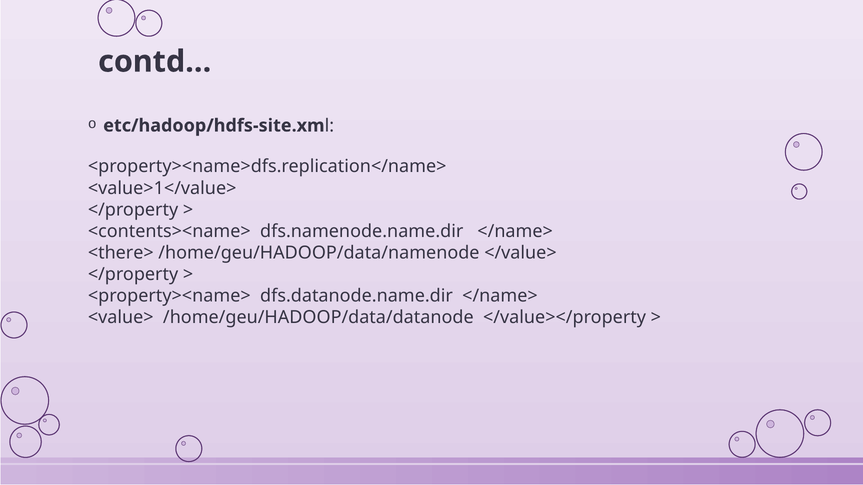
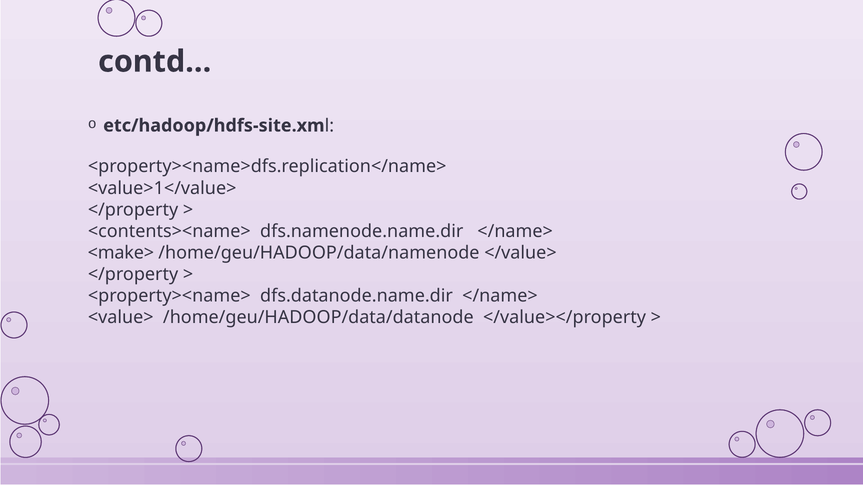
<there>: <there> -> <make>
